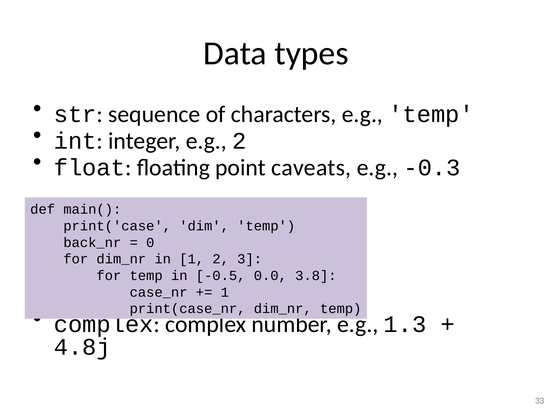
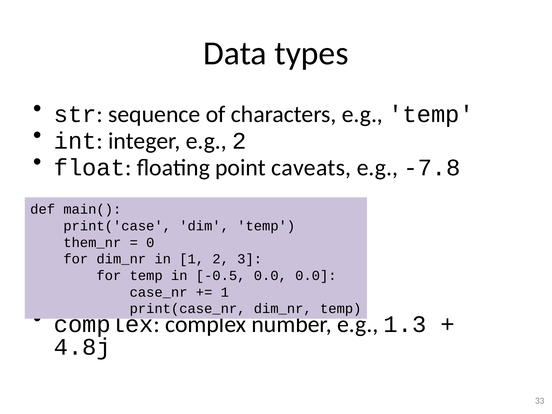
-0.3: -0.3 -> -7.8
back_nr: back_nr -> them_nr
0.0 3.8: 3.8 -> 0.0
